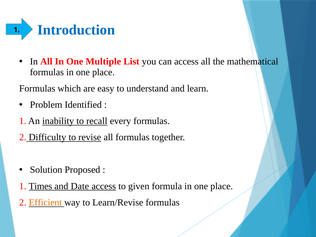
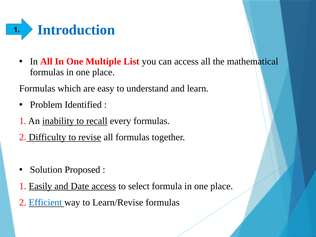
Times: Times -> Easily
given: given -> select
Efficient colour: orange -> blue
